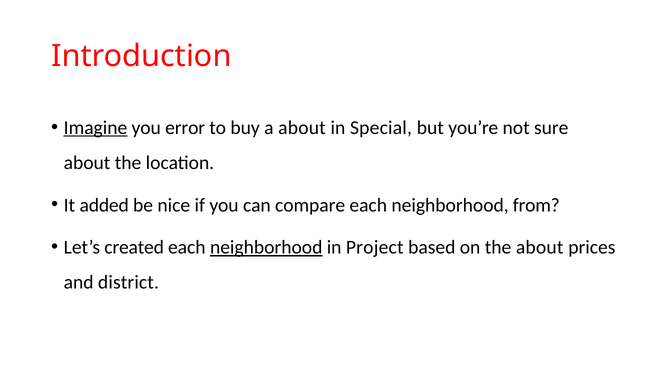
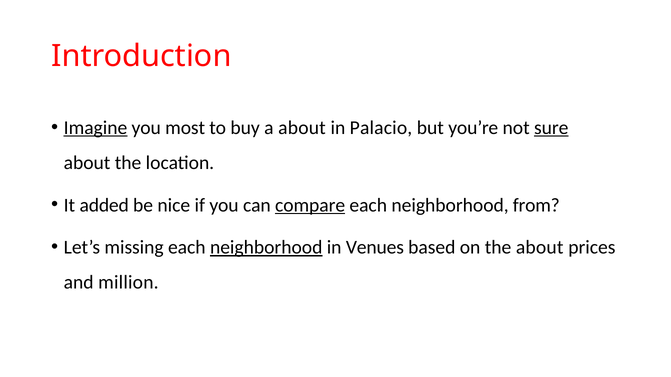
error: error -> most
Special: Special -> Palacio
sure underline: none -> present
compare underline: none -> present
created: created -> missing
Project: Project -> Venues
district: district -> million
